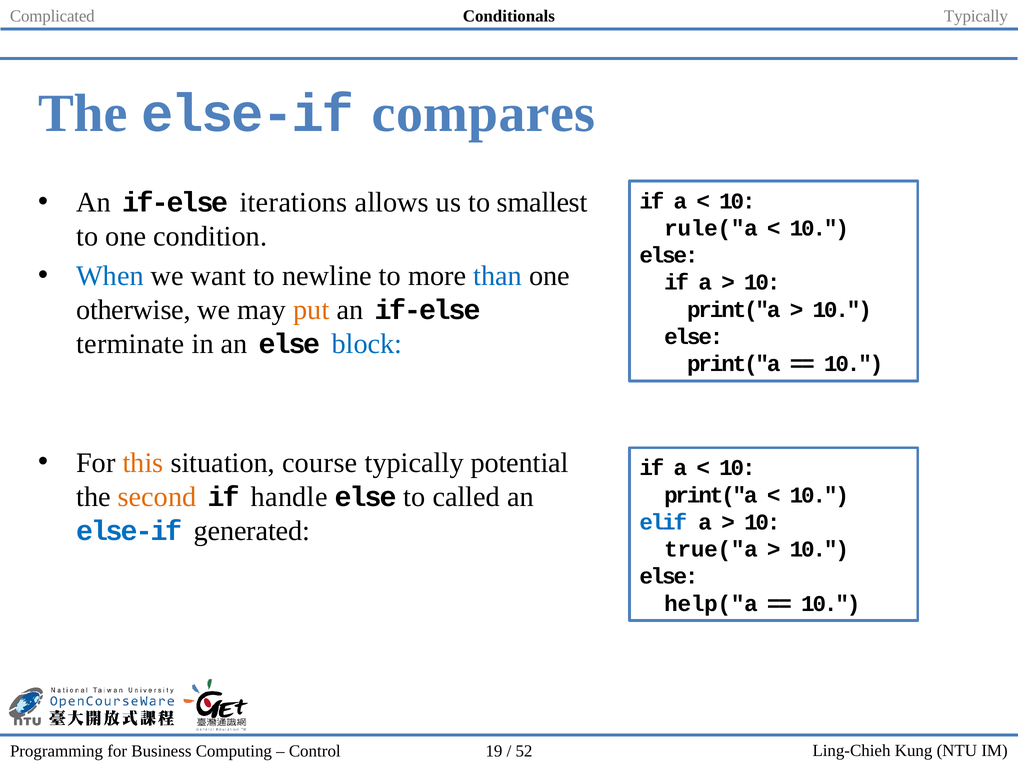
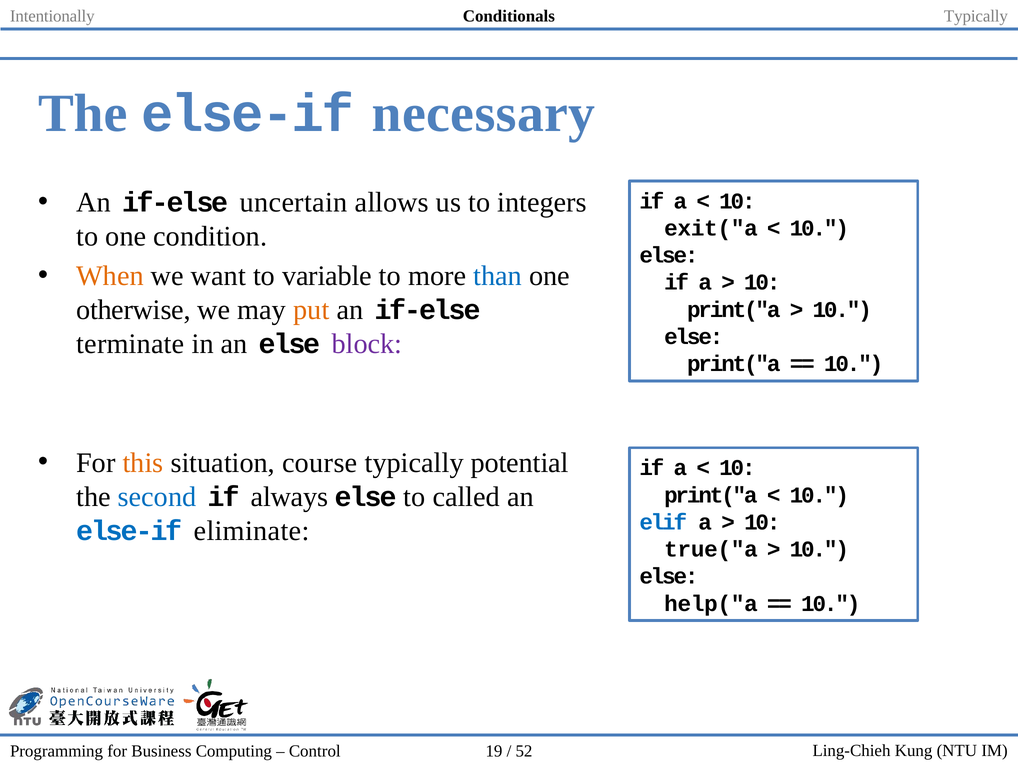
Complicated: Complicated -> Intentionally
compares: compares -> necessary
iterations: iterations -> uncertain
smallest: smallest -> integers
rule("a: rule("a -> exit("a
When colour: blue -> orange
newline: newline -> variable
block colour: blue -> purple
second colour: orange -> blue
handle: handle -> always
generated: generated -> eliminate
